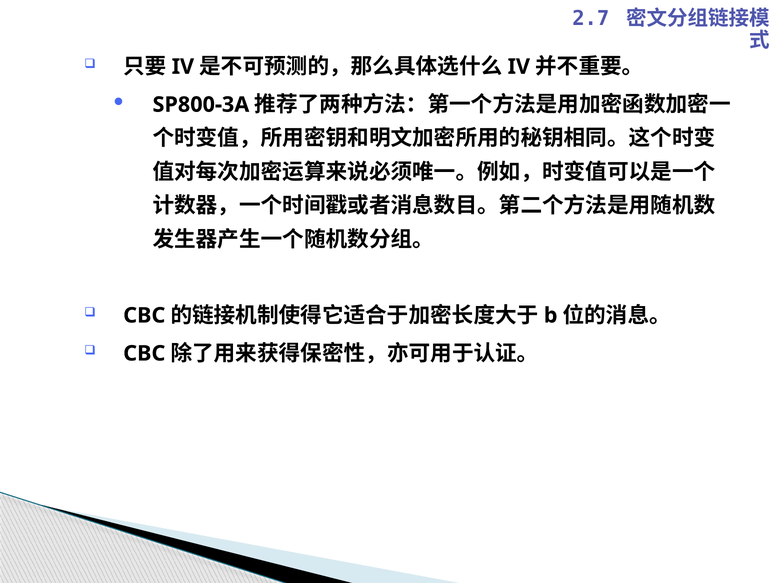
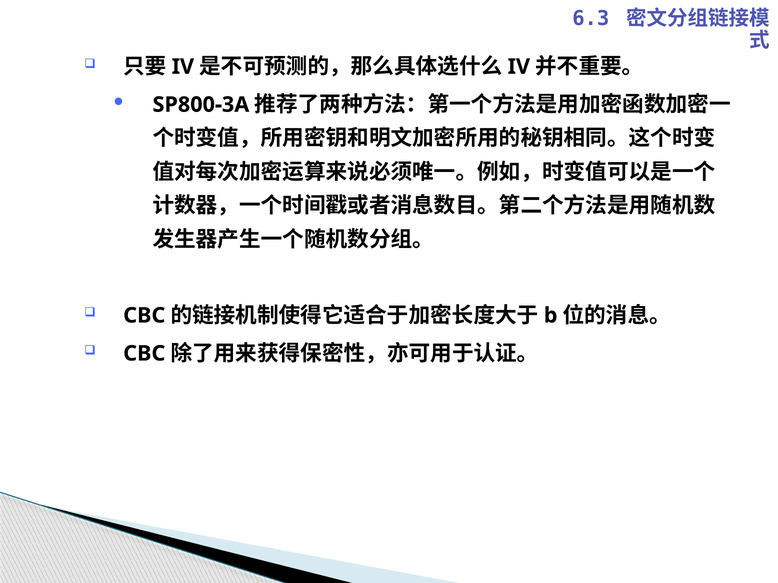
2.7: 2.7 -> 6.3
